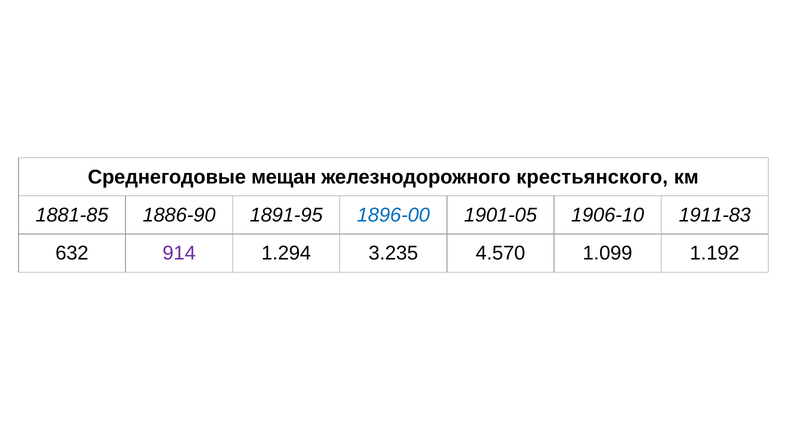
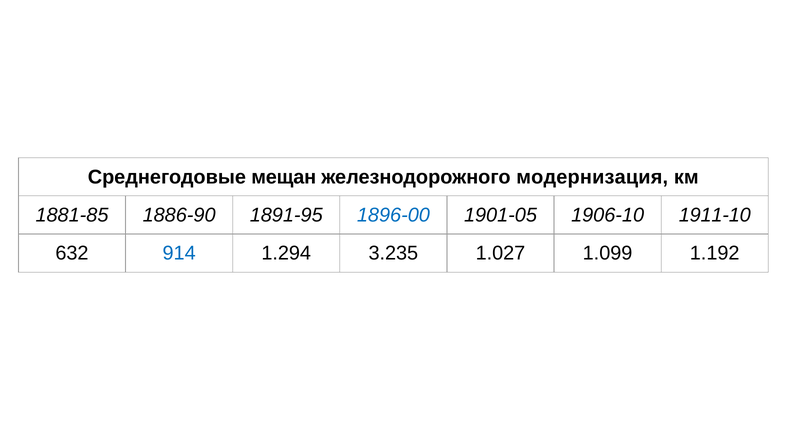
крестьянского: крестьянского -> модернизация
1911-83: 1911-83 -> 1911-10
914 colour: purple -> blue
4.570: 4.570 -> 1.027
